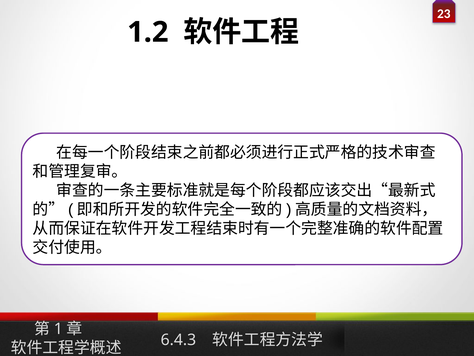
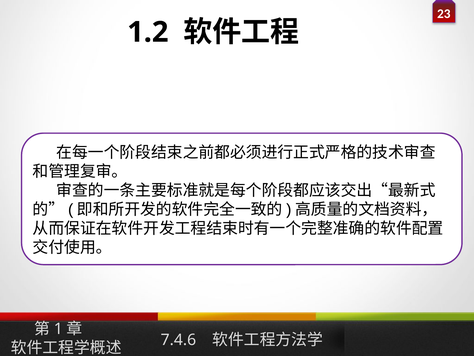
6.4.3: 6.4.3 -> 7.4.6
